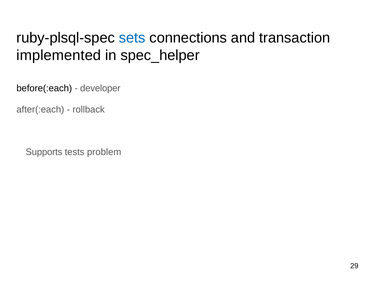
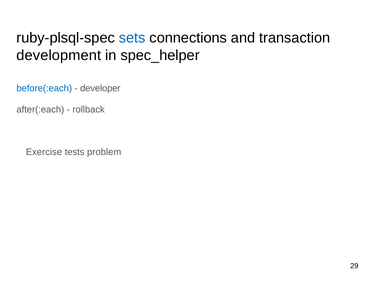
implemented: implemented -> development
before(:each colour: black -> blue
Supports: Supports -> Exercise
